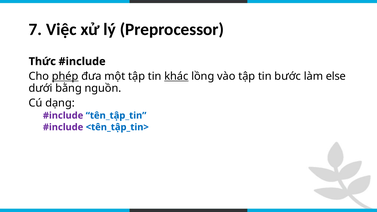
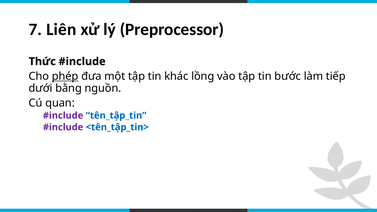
Việc: Việc -> Liên
khác underline: present -> none
else: else -> tiếp
dạng: dạng -> quan
